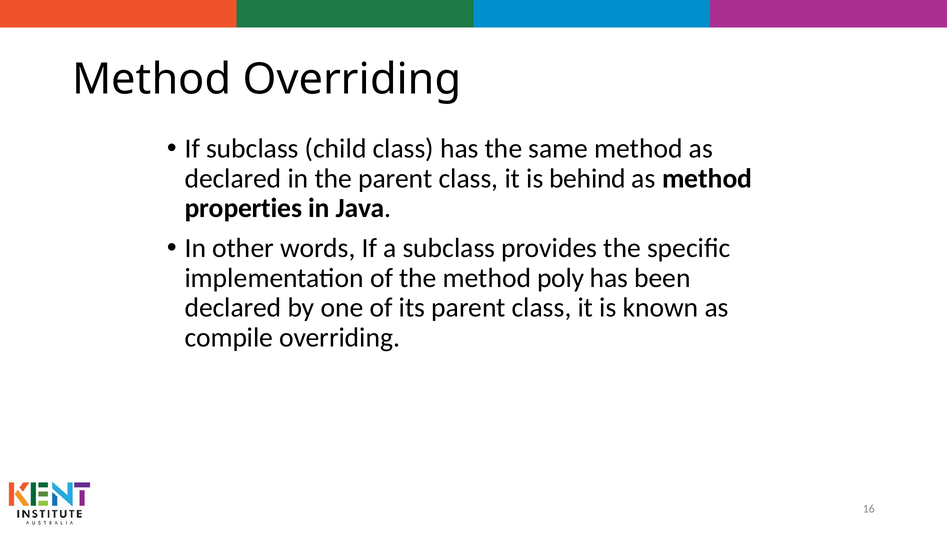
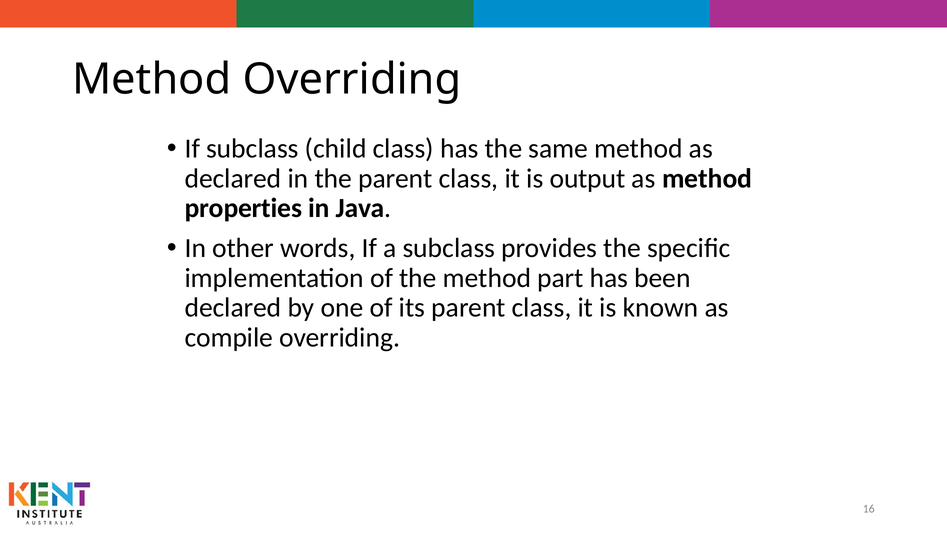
behind: behind -> output
poly: poly -> part
